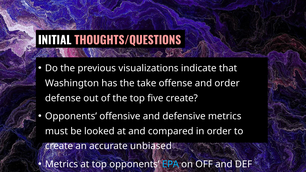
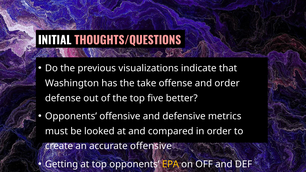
five create: create -> better
accurate unbiased: unbiased -> offensive
Metrics at (62, 164): Metrics -> Getting
EPA colour: light blue -> yellow
